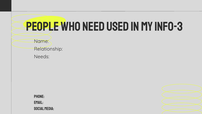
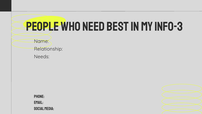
used: used -> best
